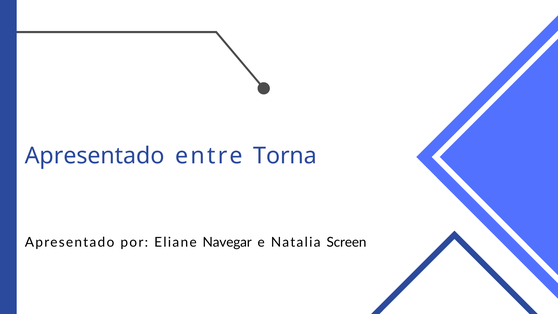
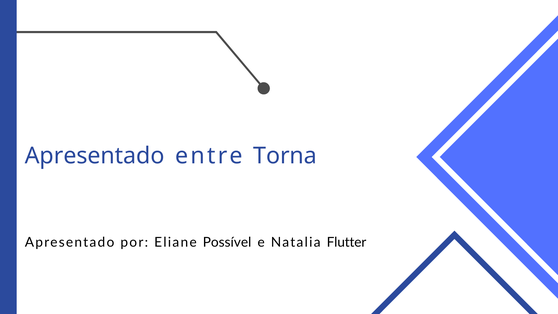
Navegar: Navegar -> Possível
Screen: Screen -> Flutter
